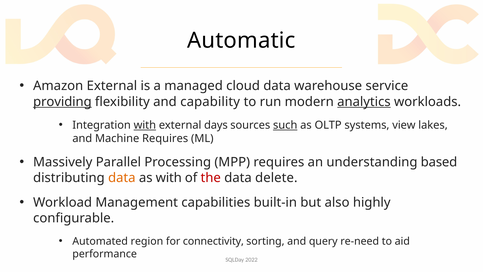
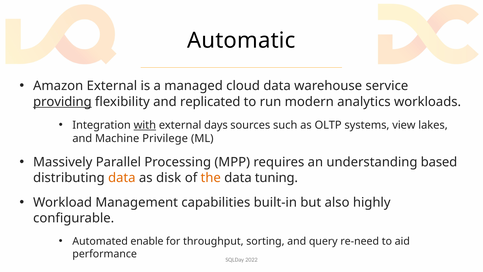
capability: capability -> replicated
analytics underline: present -> none
such underline: present -> none
Machine Requires: Requires -> Privilege
as with: with -> disk
the colour: red -> orange
delete: delete -> tuning
region: region -> enable
connectivity: connectivity -> throughput
